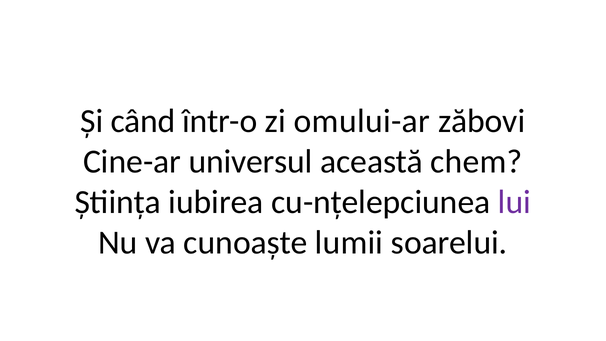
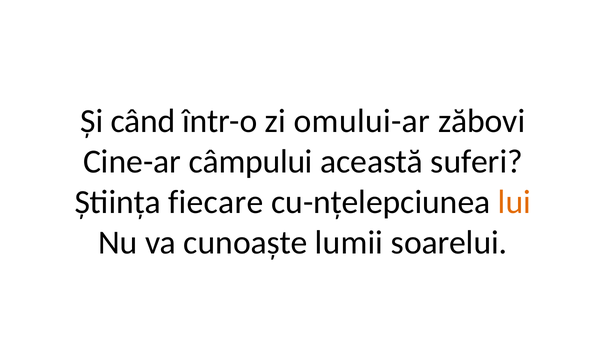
universul: universul -> câmpului
chem: chem -> suferi
iubirea: iubirea -> fiecare
lui colour: purple -> orange
